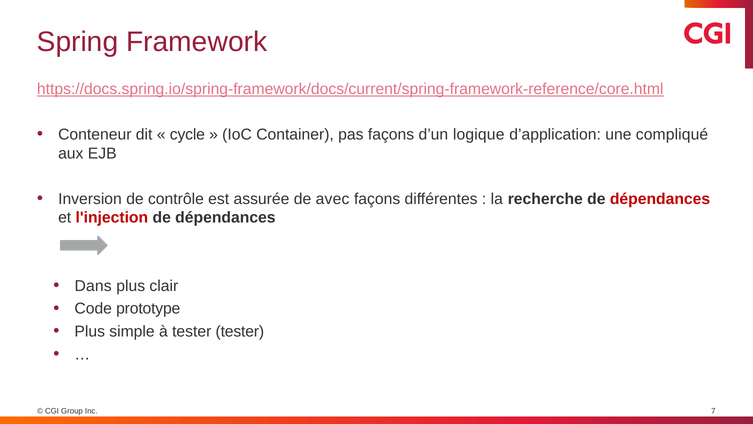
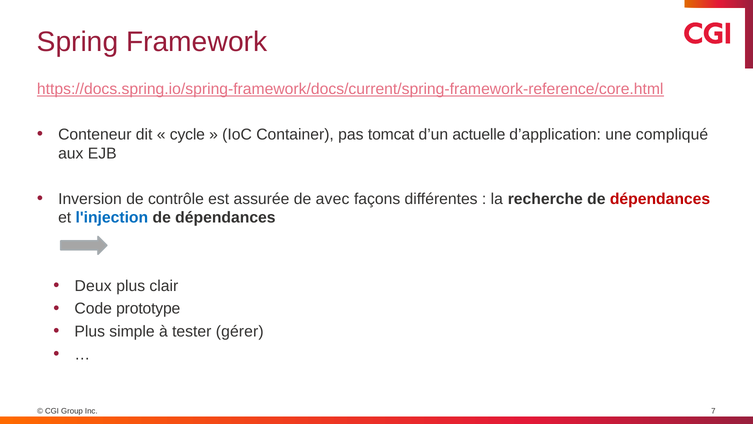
pas façons: façons -> tomcat
logique: logique -> actuelle
l'injection colour: red -> blue
Dans: Dans -> Deux
tester tester: tester -> gérer
